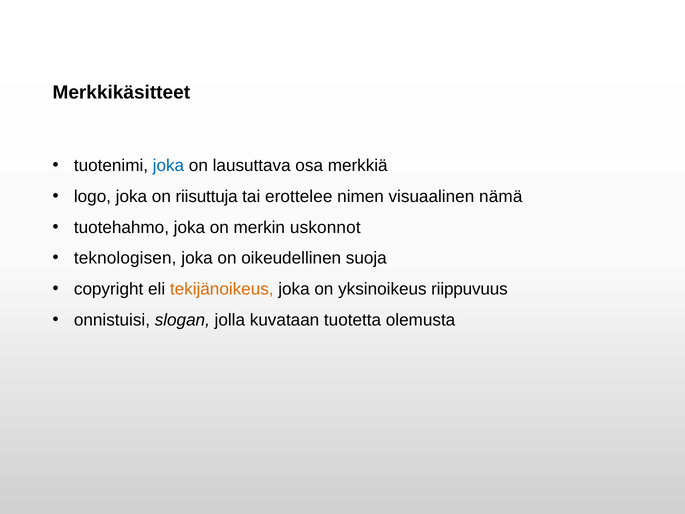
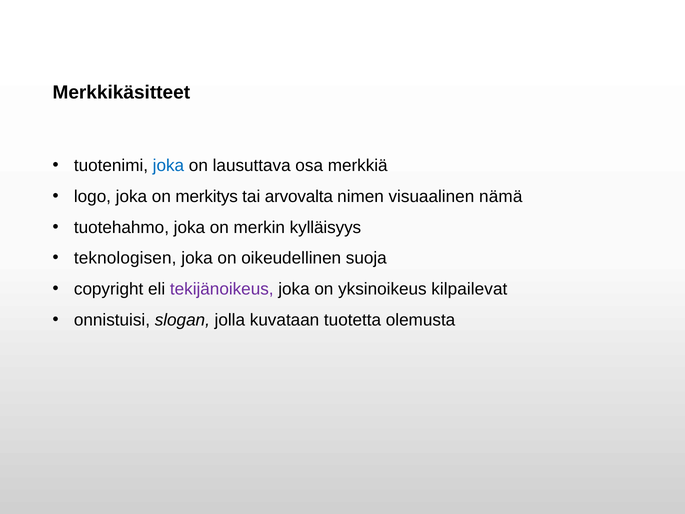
riisuttuja: riisuttuja -> merkitys
erottelee: erottelee -> arvovalta
uskonnot: uskonnot -> kylläisyys
tekijänoikeus colour: orange -> purple
riippuvuus: riippuvuus -> kilpailevat
